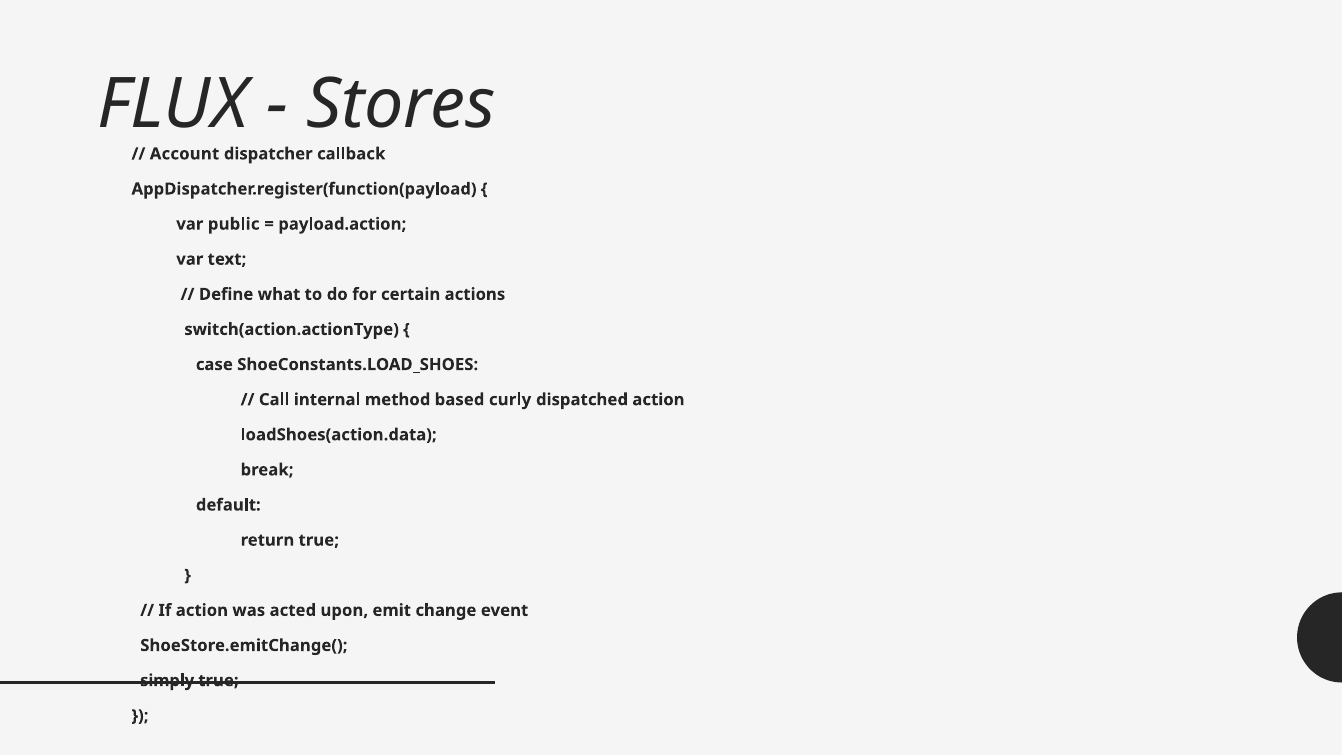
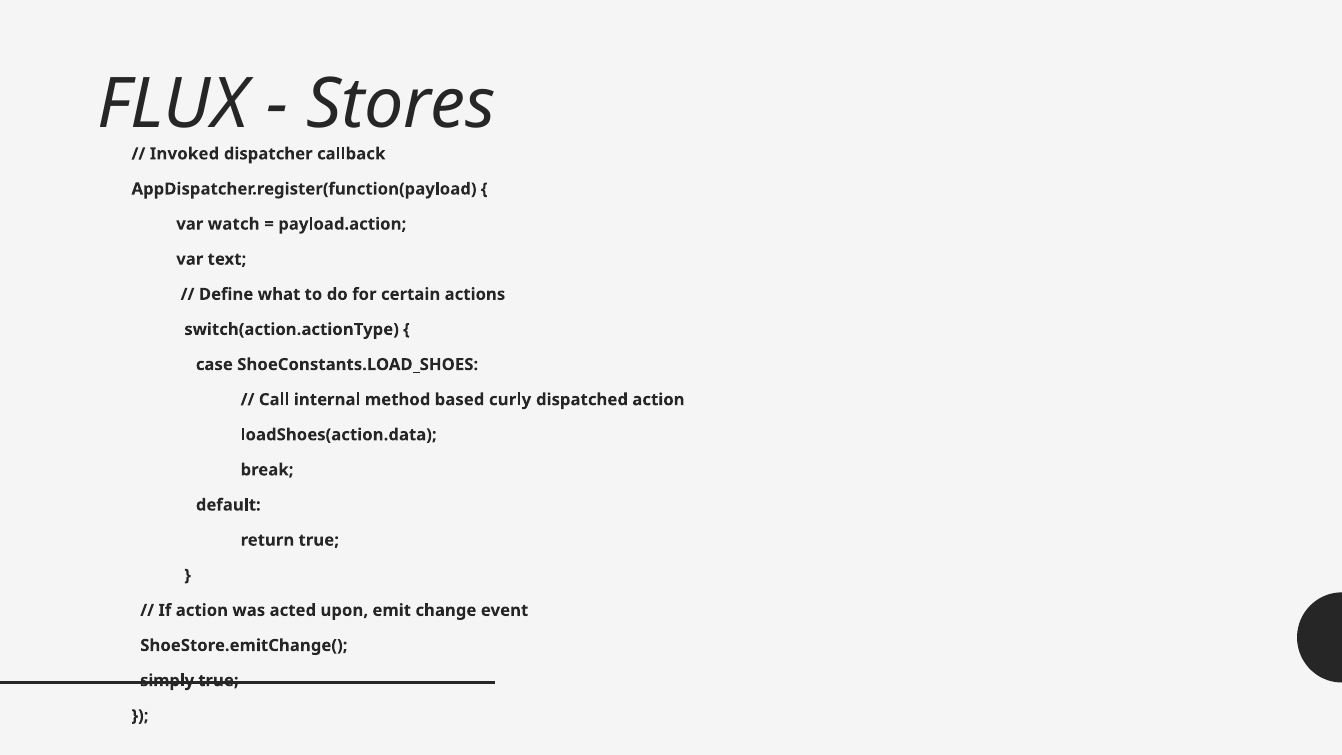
Account: Account -> Invoked
public: public -> watch
